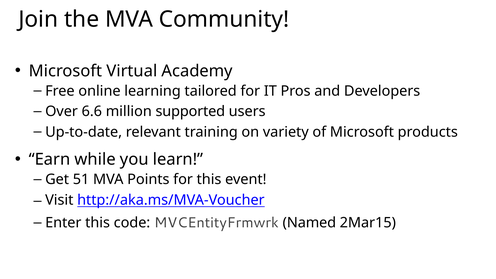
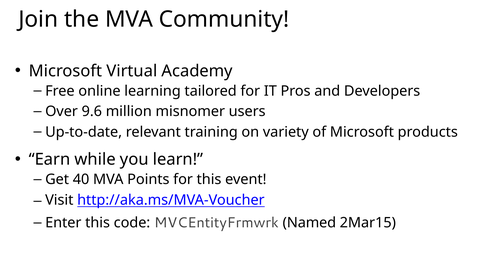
6.6: 6.6 -> 9.6
supported: supported -> misnomer
51: 51 -> 40
